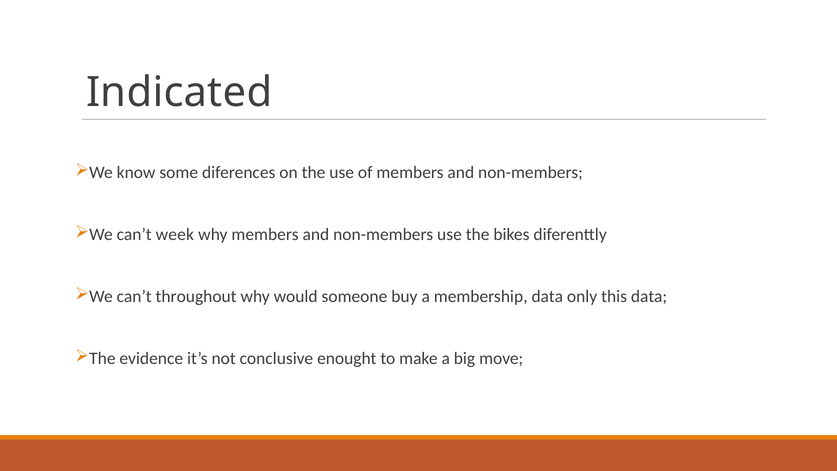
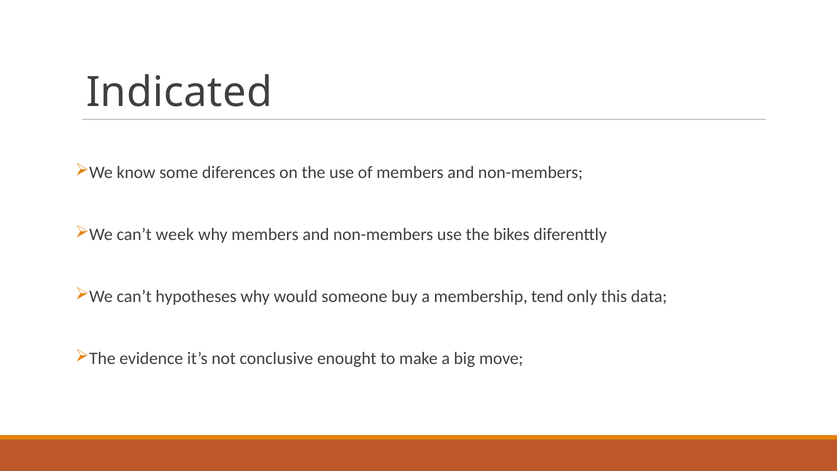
throughout: throughout -> hypotheses
membership data: data -> tend
